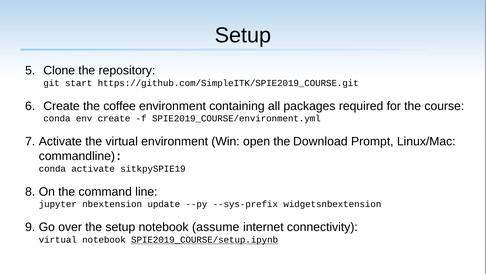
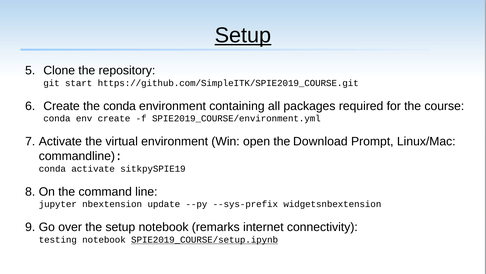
Setup at (243, 35) underline: none -> present
the coffee: coffee -> conda
assume: assume -> remarks
virtual at (58, 239): virtual -> testing
